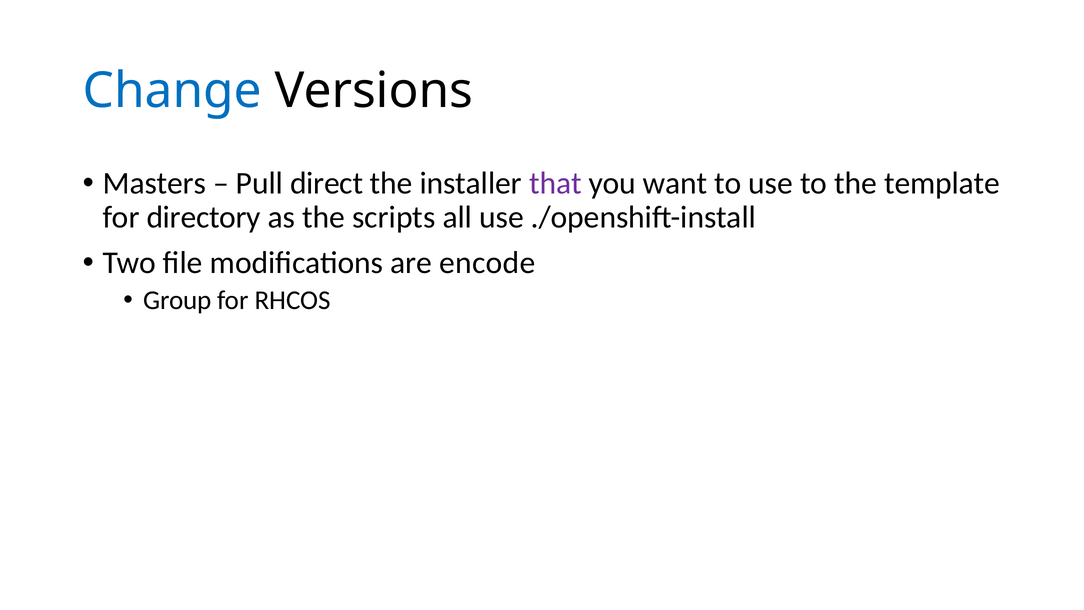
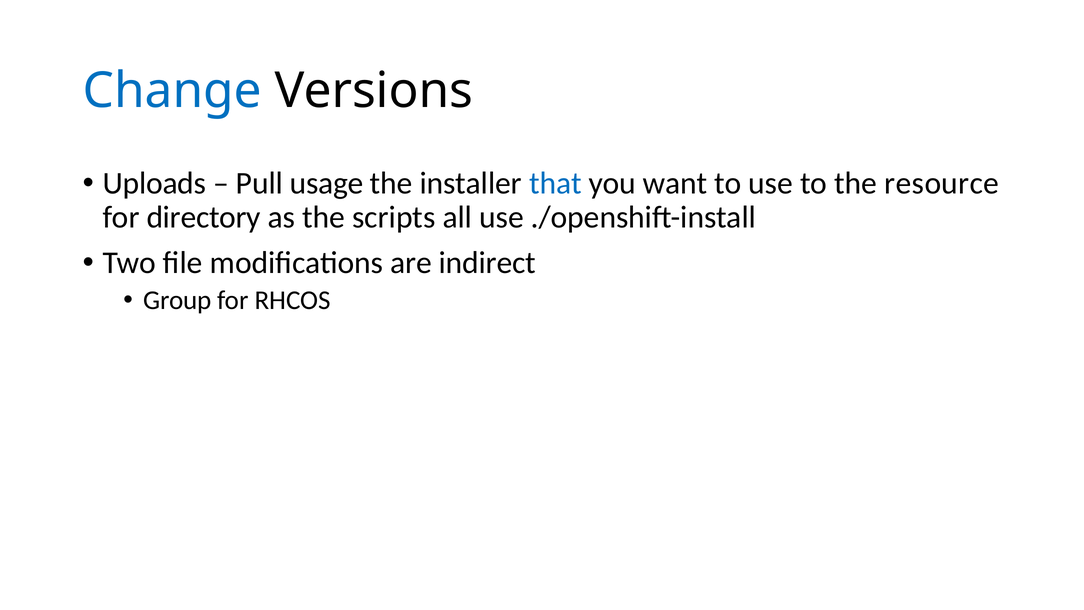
Masters: Masters -> Uploads
direct: direct -> usage
that colour: purple -> blue
template: template -> resource
encode: encode -> indirect
